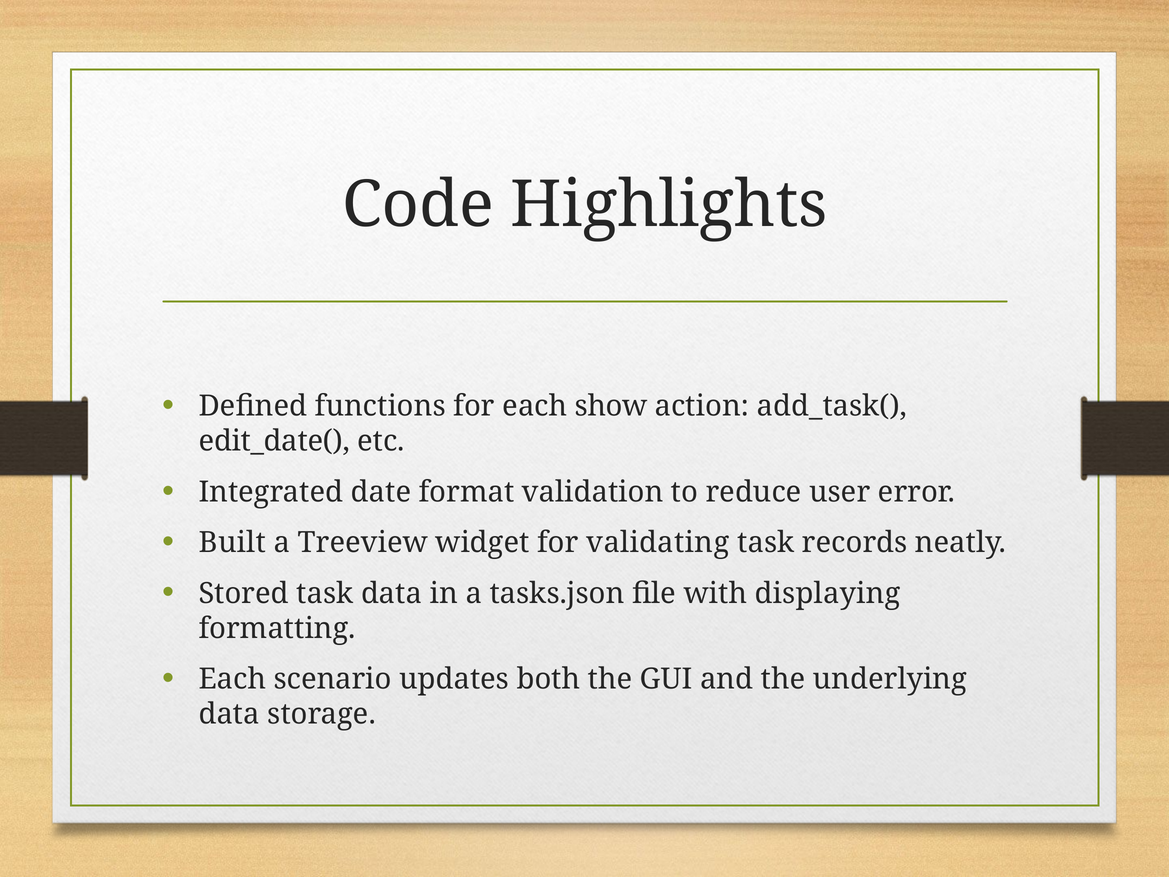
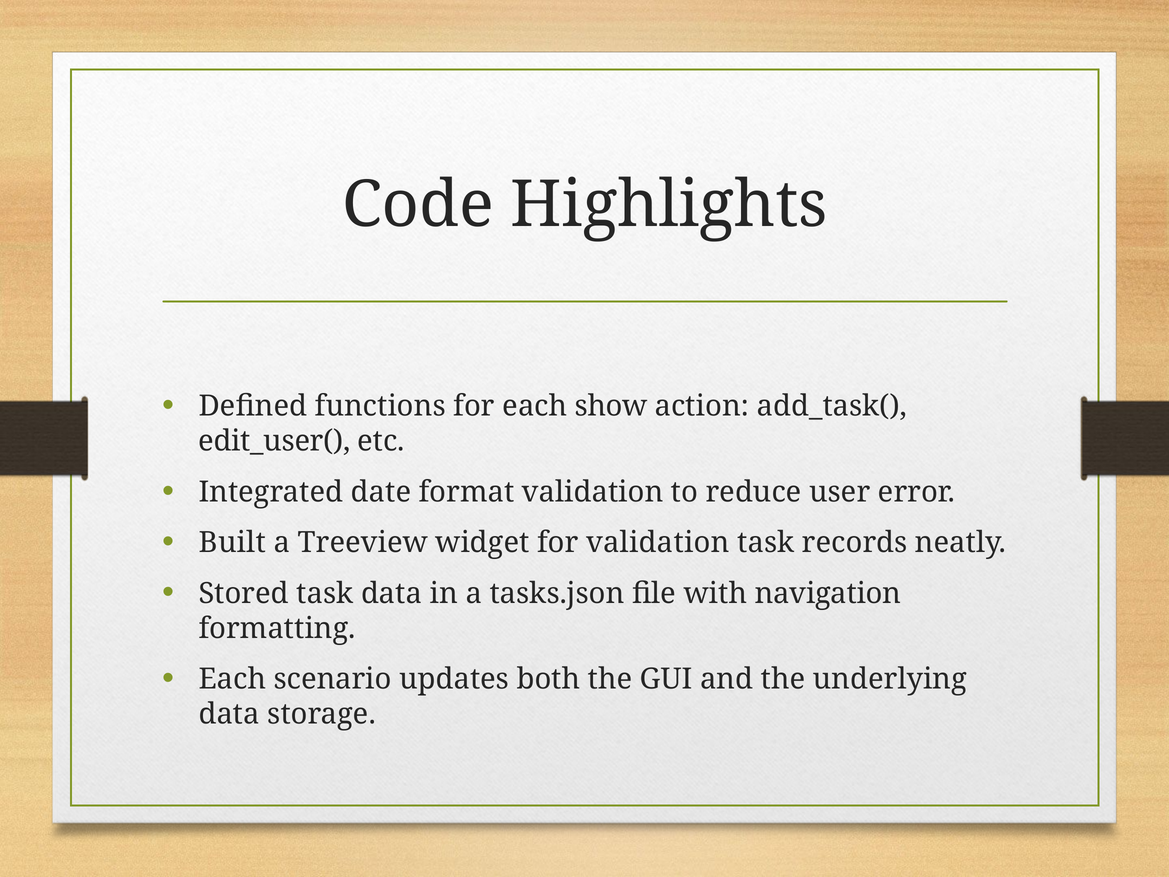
edit_date(: edit_date( -> edit_user(
for validating: validating -> validation
displaying: displaying -> navigation
